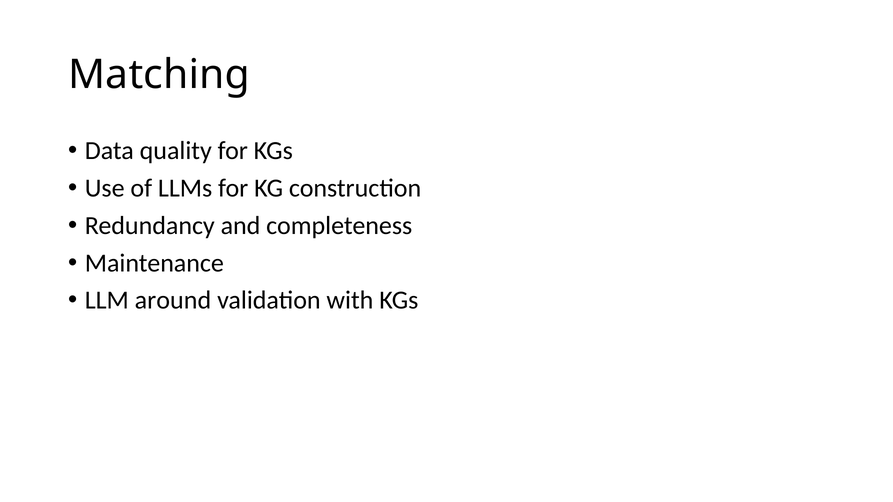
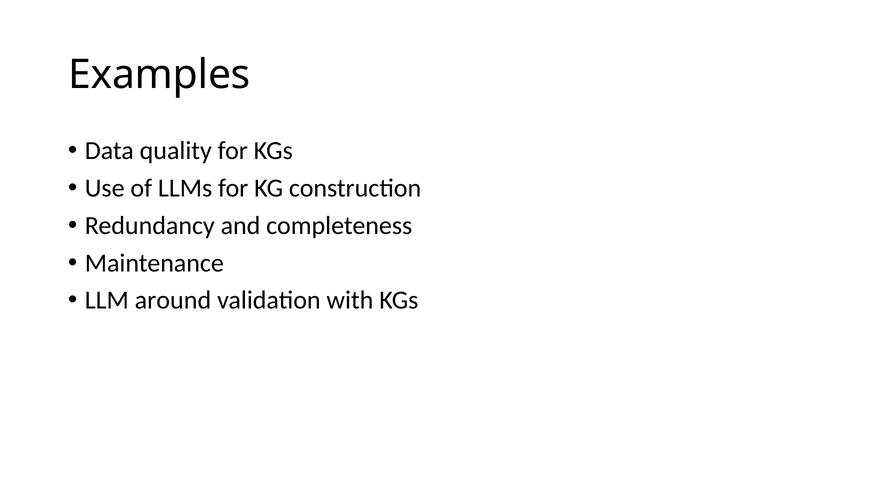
Matching: Matching -> Examples
